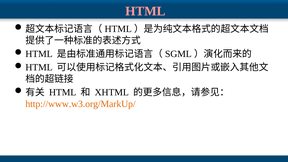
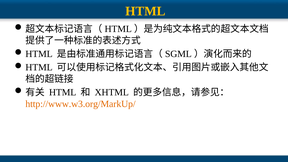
HTML at (145, 11) colour: pink -> yellow
